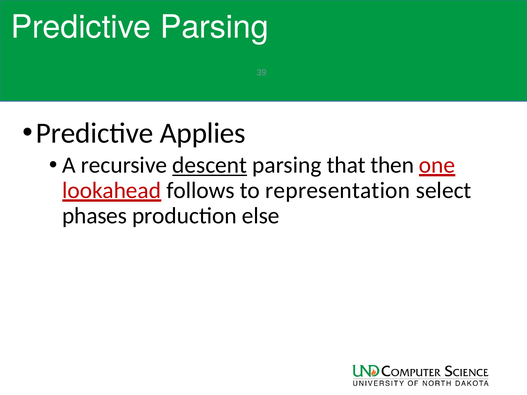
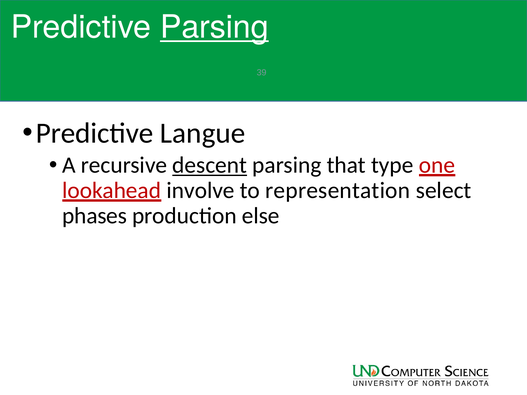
Parsing at (214, 27) underline: none -> present
Applies: Applies -> Langue
then: then -> type
follows: follows -> involve
